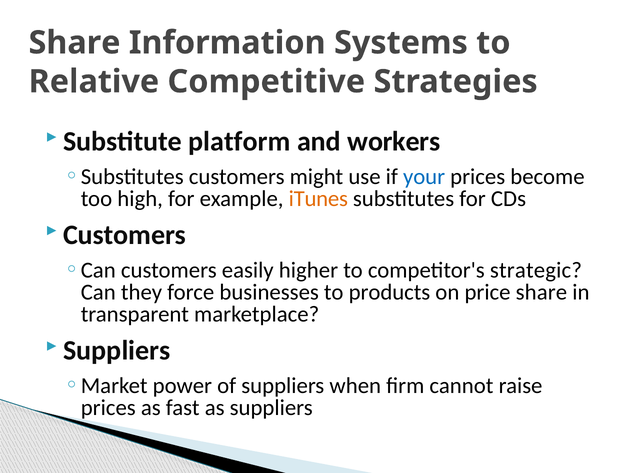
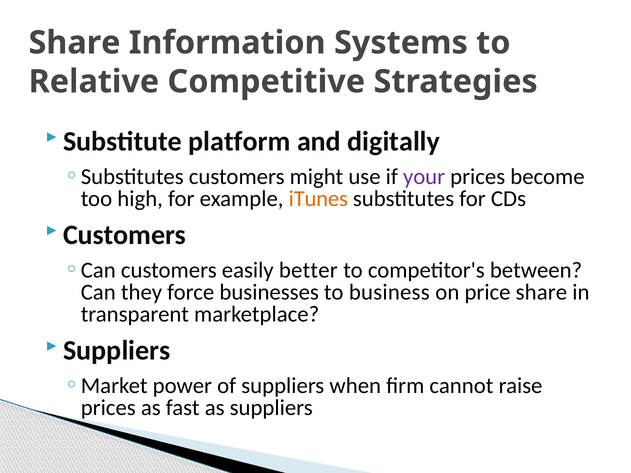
workers: workers -> digitally
your colour: blue -> purple
higher: higher -> better
strategic: strategic -> between
products: products -> business
